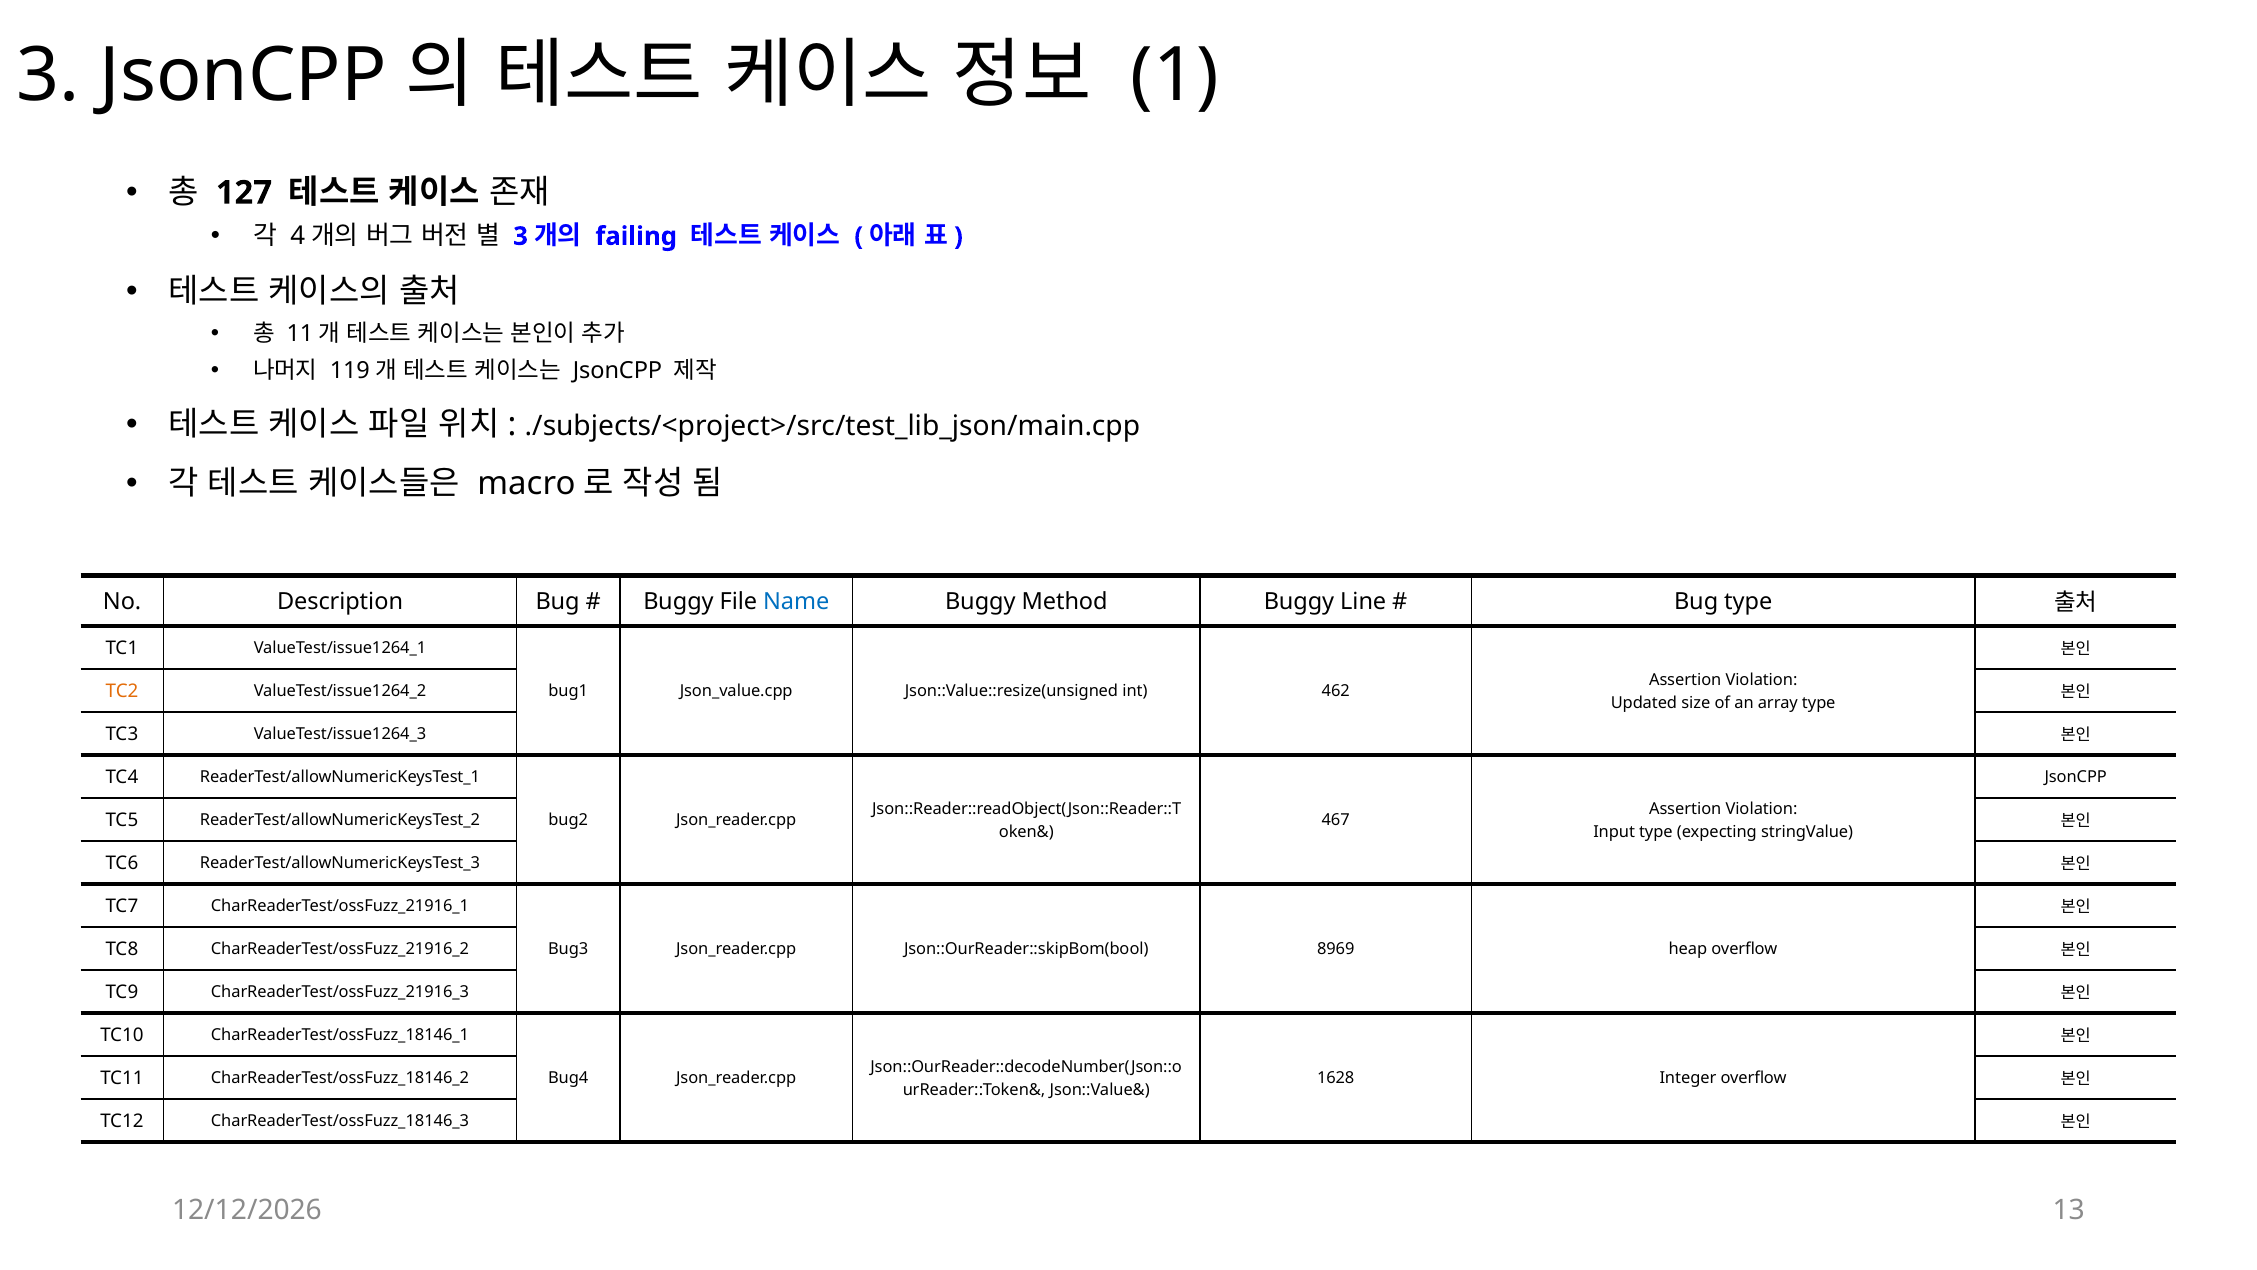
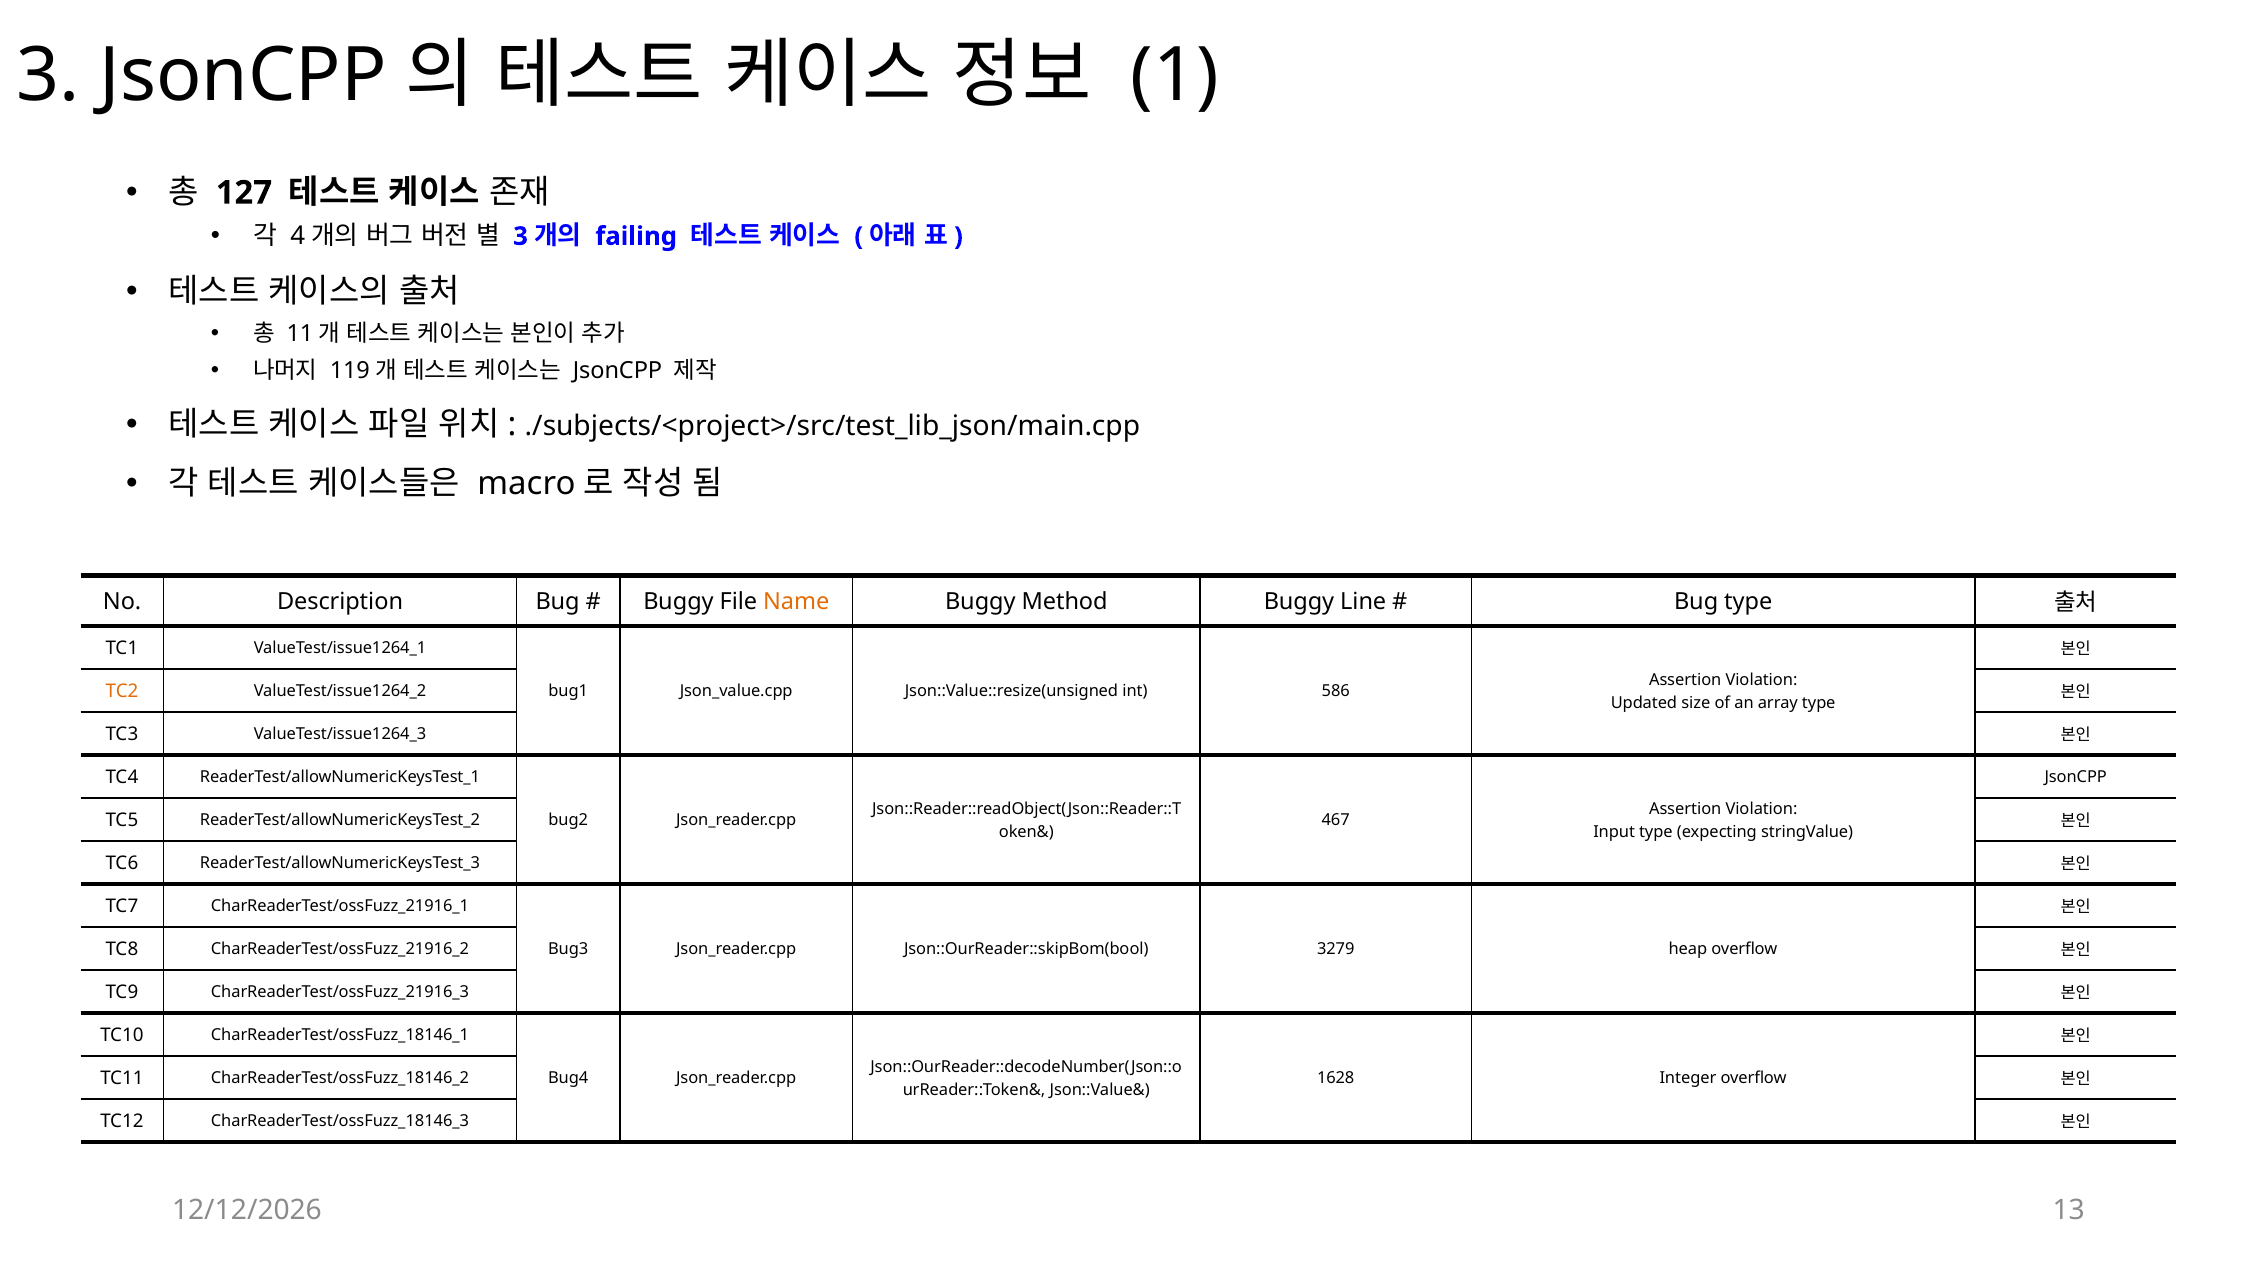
Name colour: blue -> orange
462: 462 -> 586
8969: 8969 -> 3279
